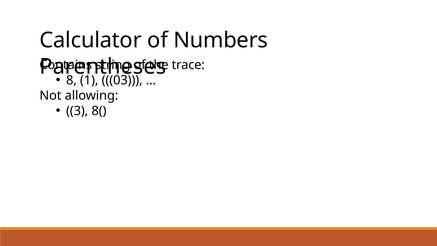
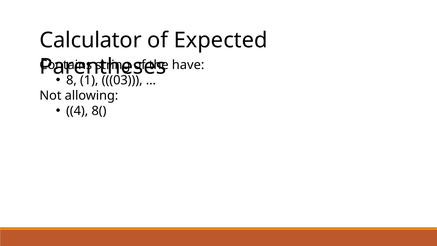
Numbers: Numbers -> Expected
trace: trace -> have
3: 3 -> 4
